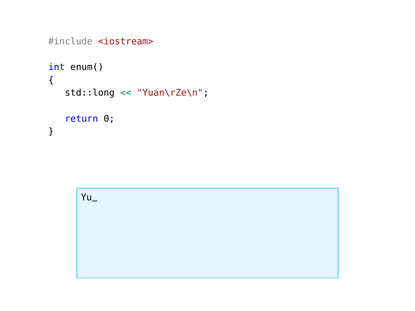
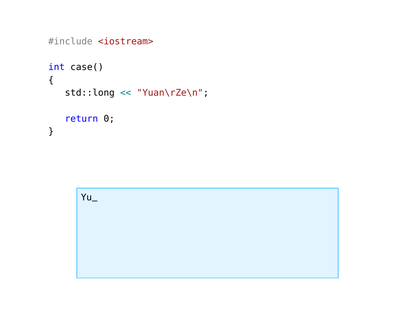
enum(: enum( -> case(
